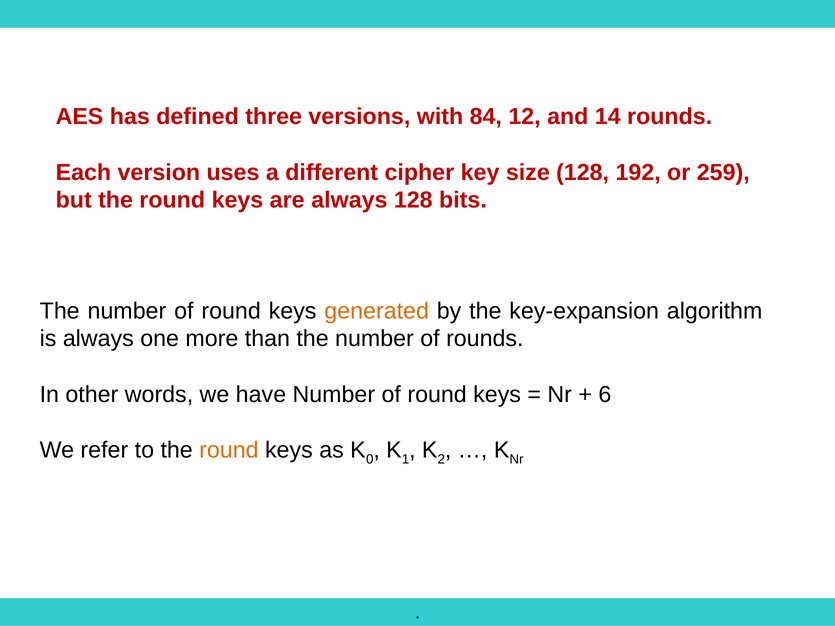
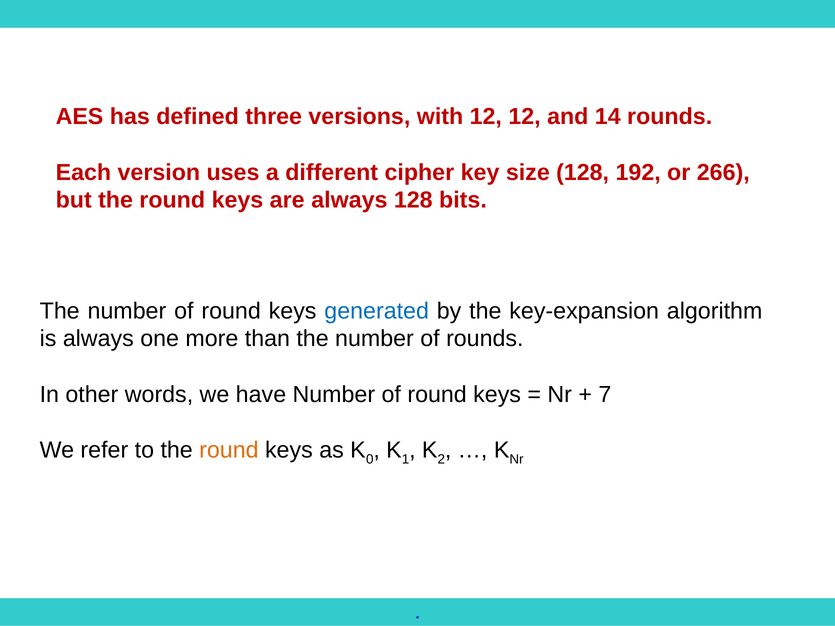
with 84: 84 -> 12
259: 259 -> 266
generated colour: orange -> blue
6: 6 -> 7
